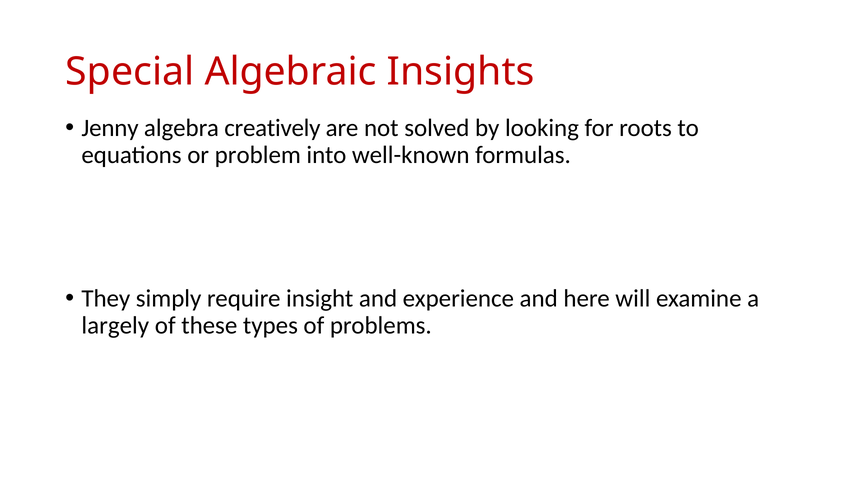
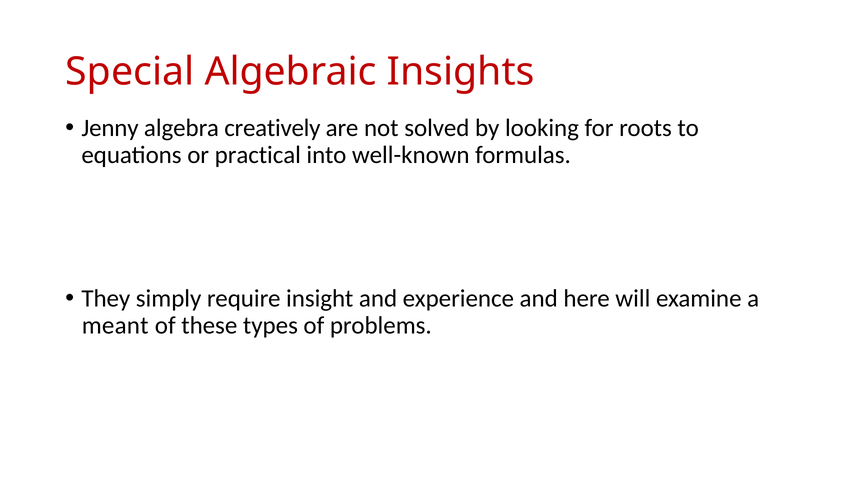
problem: problem -> practical
largely: largely -> meant
